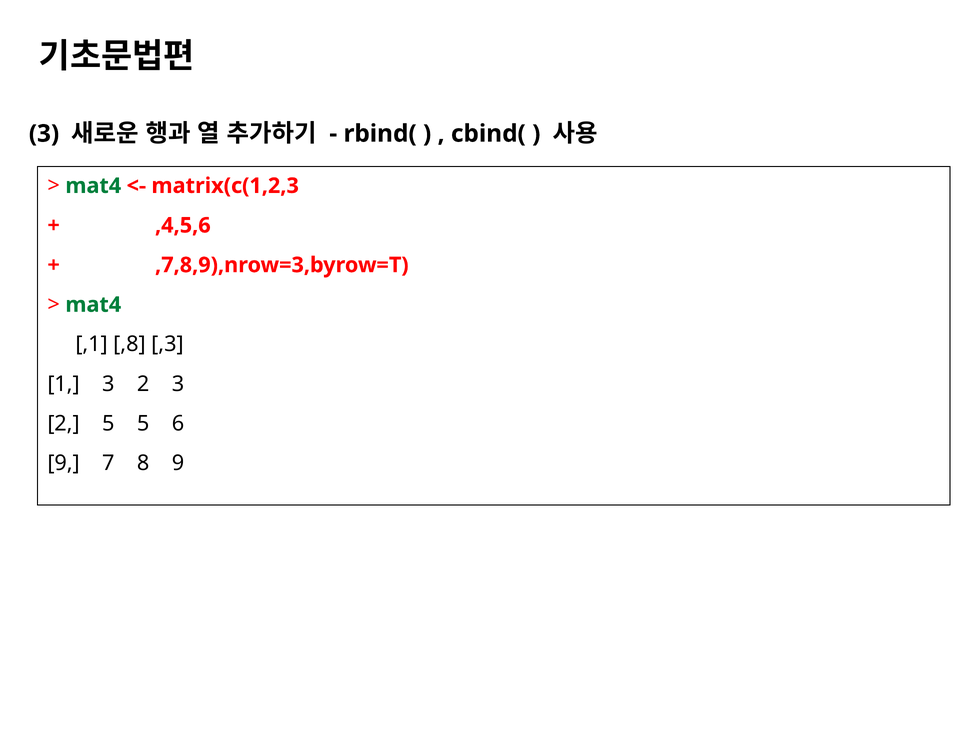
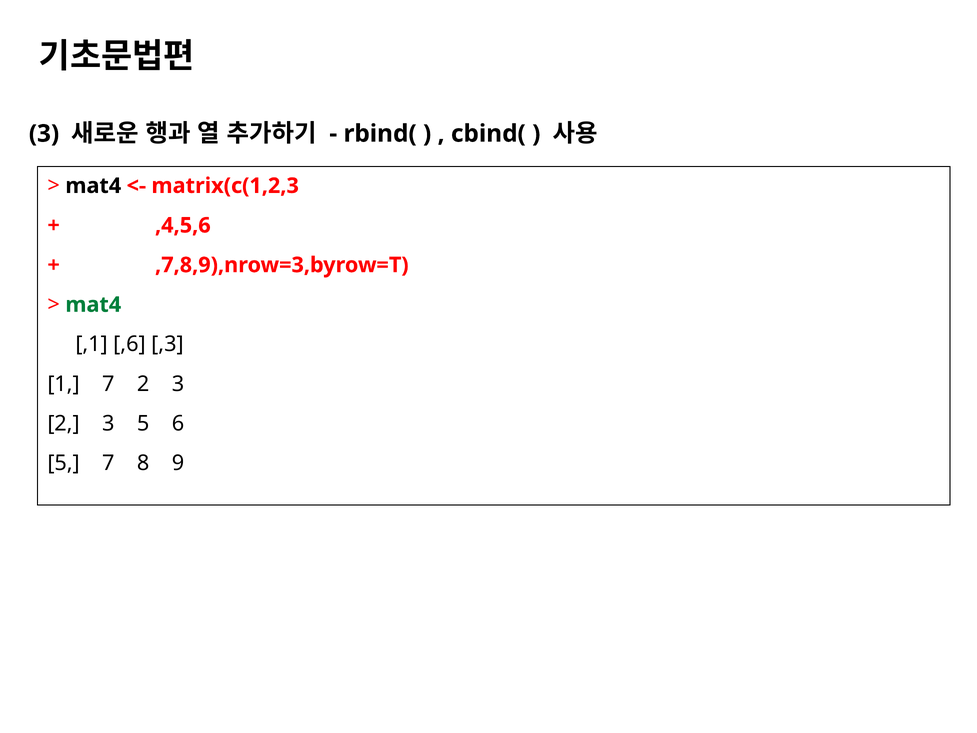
mat4 at (93, 186) colour: green -> black
,8: ,8 -> ,6
1 3: 3 -> 7
5 at (108, 423): 5 -> 3
9 at (64, 463): 9 -> 5
